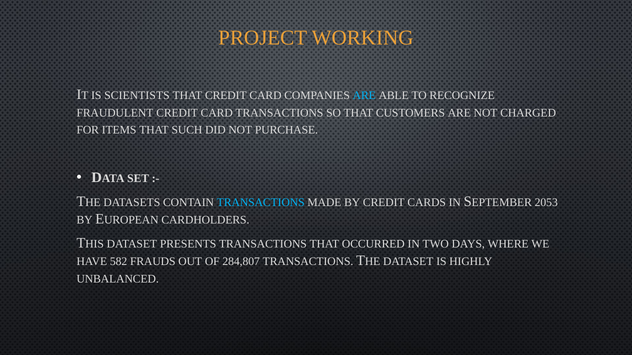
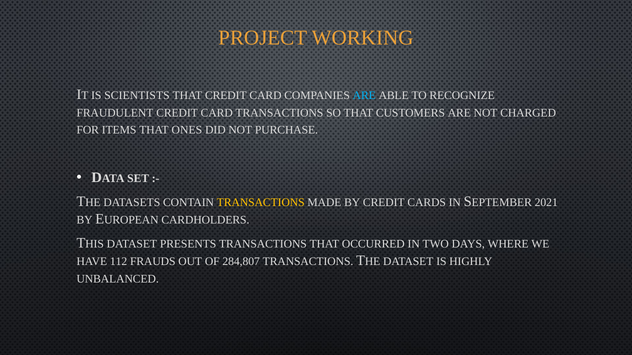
SUCH: SUCH -> ONES
TRANSACTIONS at (261, 203) colour: light blue -> yellow
2053: 2053 -> 2021
582: 582 -> 112
